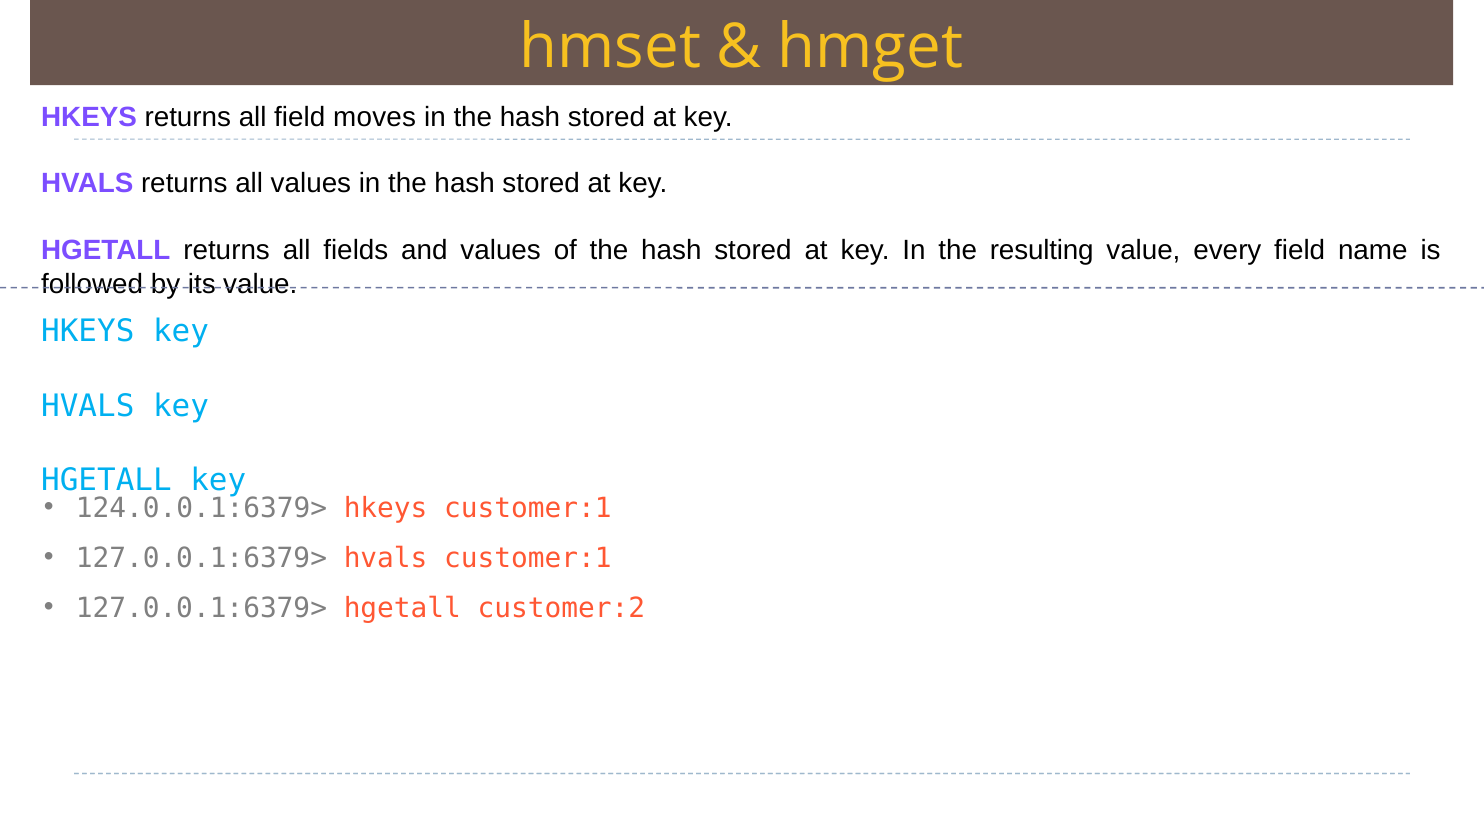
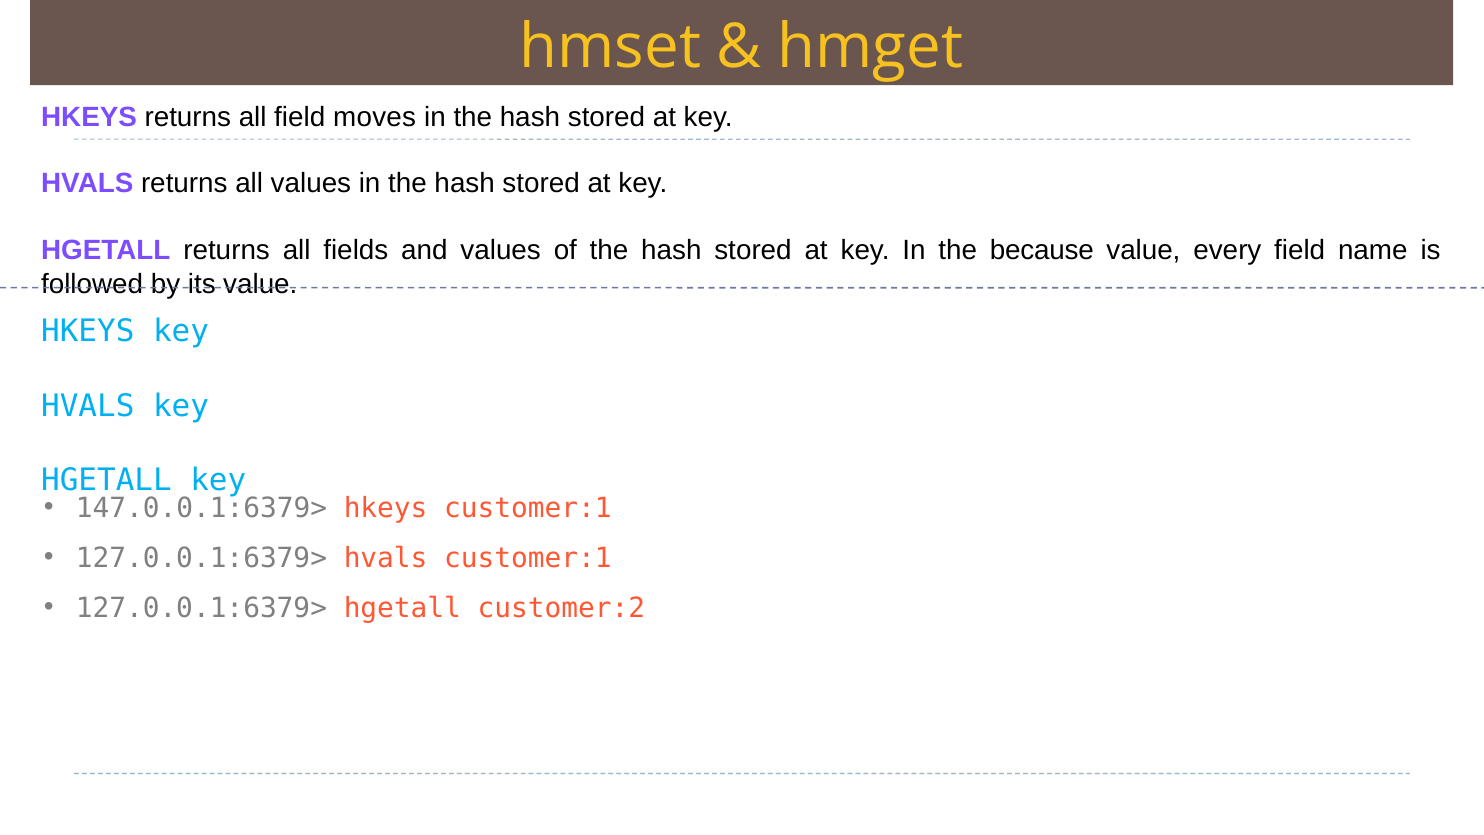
resulting: resulting -> because
124.0.0.1:6379>: 124.0.0.1:6379> -> 147.0.0.1:6379>
